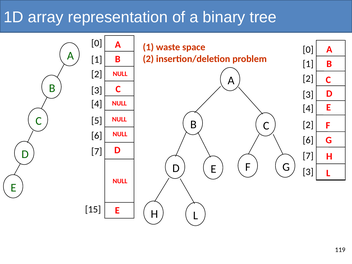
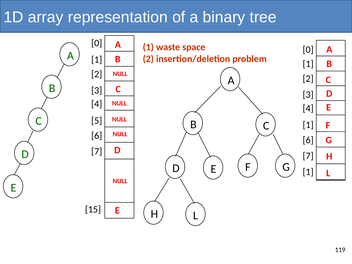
2 at (308, 125): 2 -> 1
3 at (308, 172): 3 -> 1
